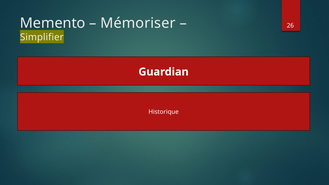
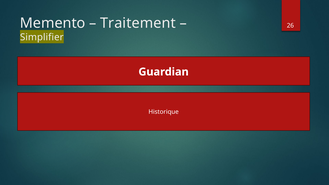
Mémoriser: Mémoriser -> Traitement
